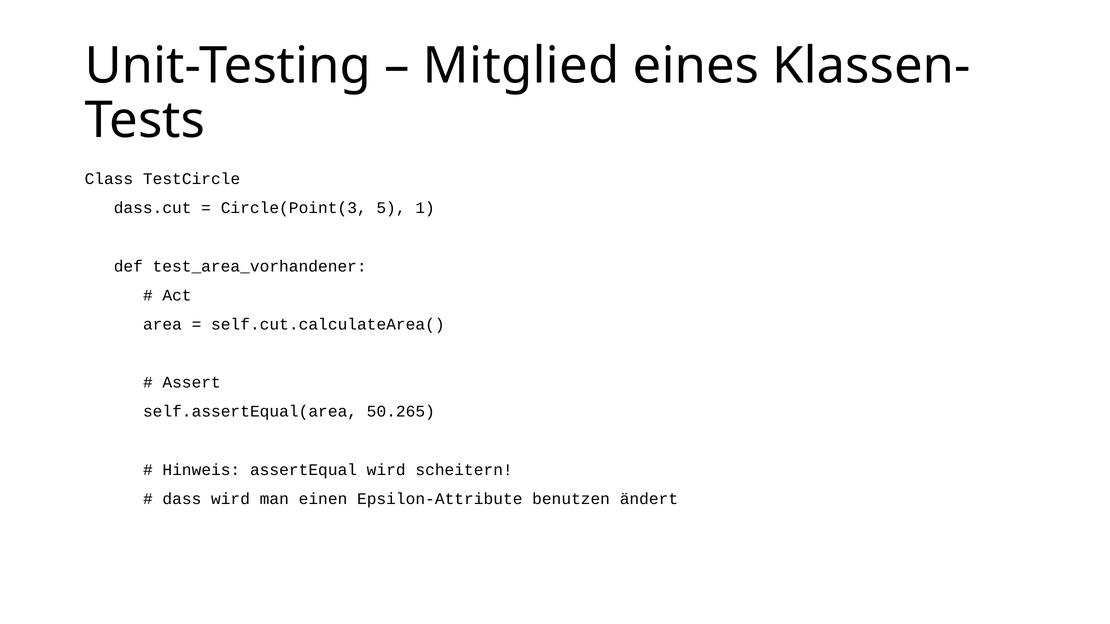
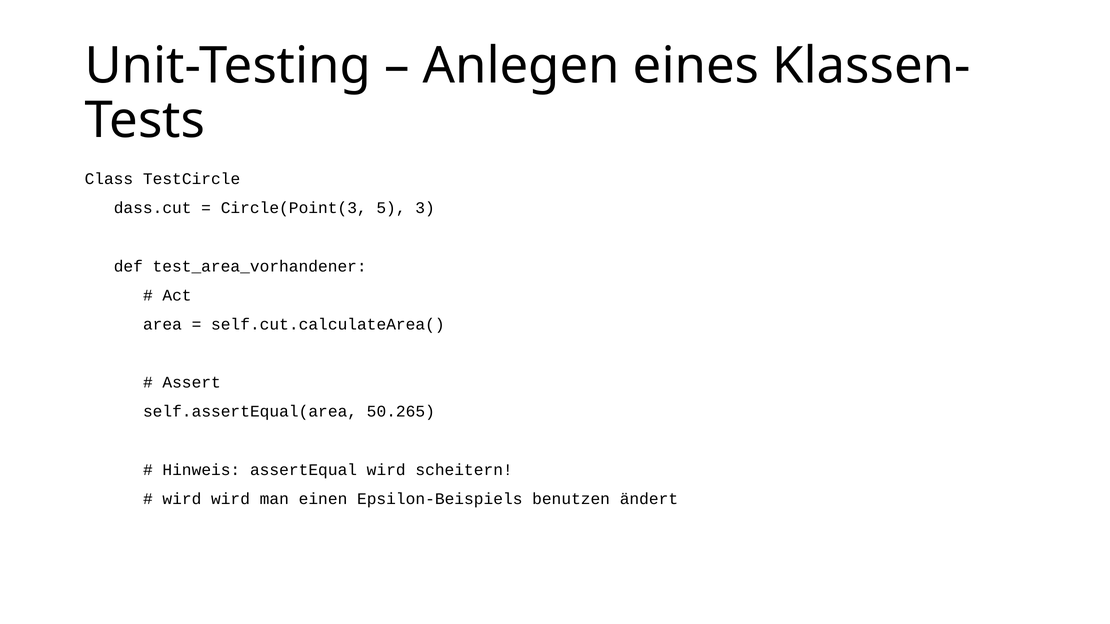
Mitglied: Mitglied -> Anlegen
1: 1 -> 3
dass at (182, 499): dass -> wird
Epsilon-Attribute: Epsilon-Attribute -> Epsilon-Beispiels
